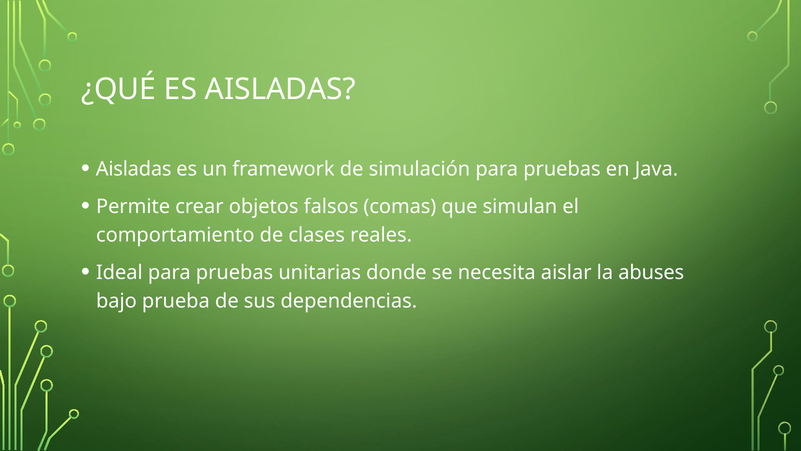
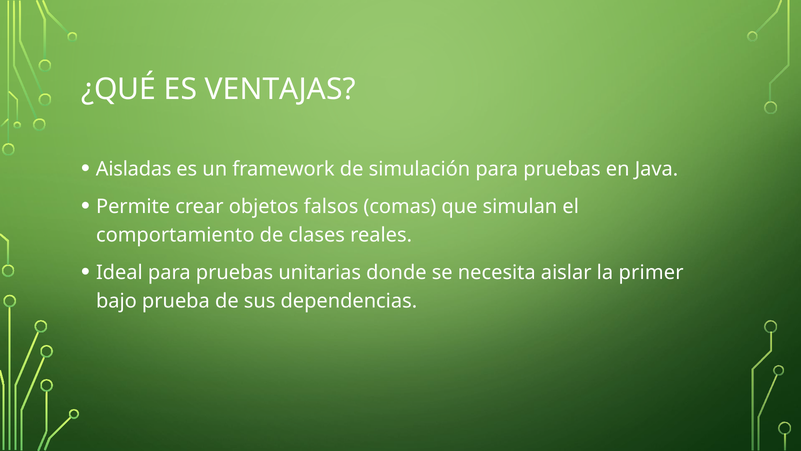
ES AISLADAS: AISLADAS -> VENTAJAS
abuses: abuses -> primer
